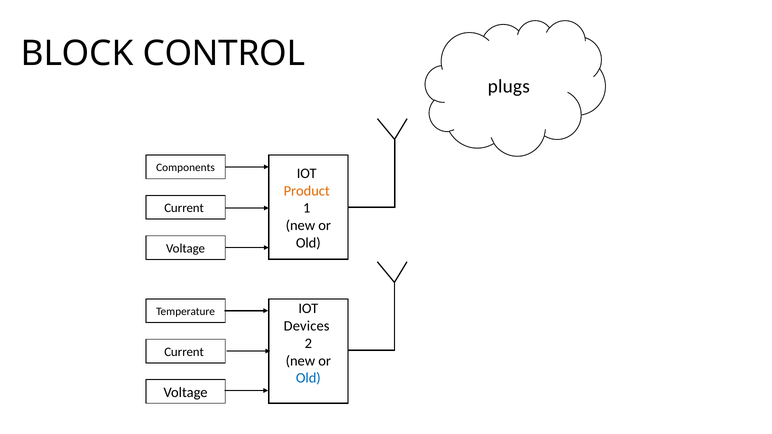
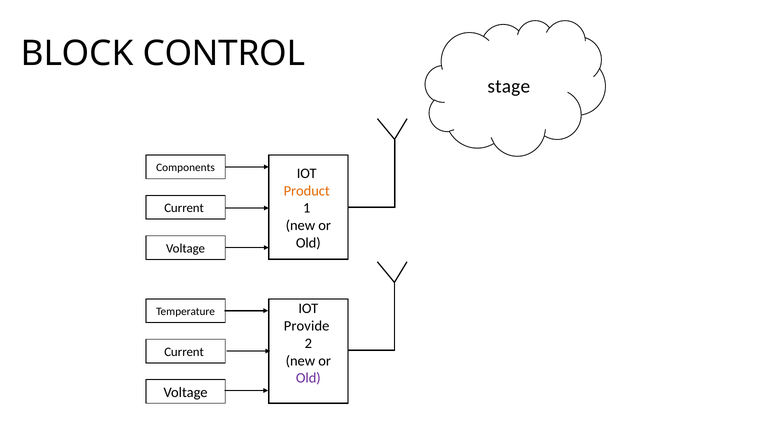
plugs: plugs -> stage
Devices: Devices -> Provide
Old at (308, 378) colour: blue -> purple
